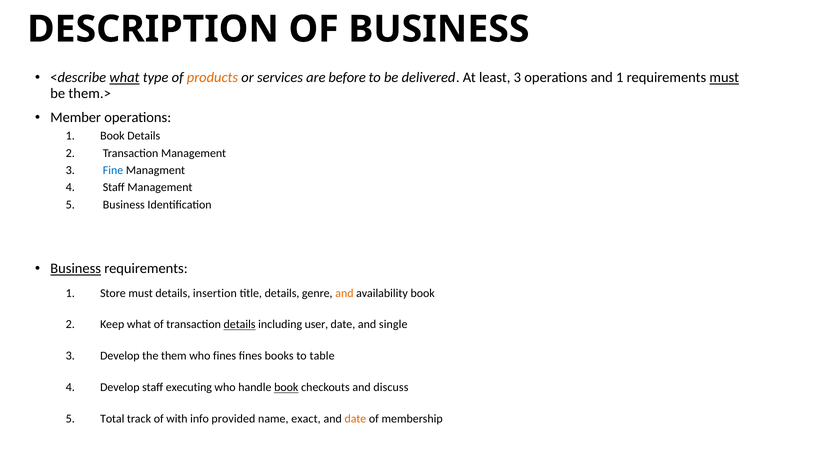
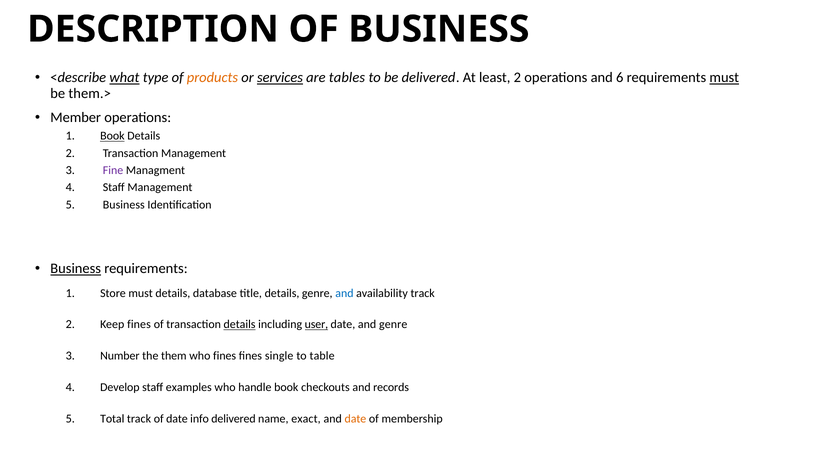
services underline: none -> present
before: before -> tables
least 3: 3 -> 2
and 1: 1 -> 6
Book at (112, 136) underline: none -> present
Fine colour: blue -> purple
insertion: insertion -> database
and at (344, 293) colour: orange -> blue
availability book: book -> track
Keep what: what -> fines
user underline: none -> present
and single: single -> genre
Develop at (120, 356): Develop -> Number
books: books -> single
executing: executing -> examples
book at (286, 387) underline: present -> none
discuss: discuss -> records
of with: with -> date
info provided: provided -> delivered
